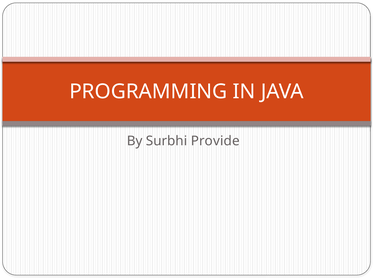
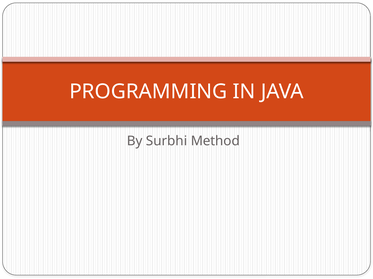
Provide: Provide -> Method
